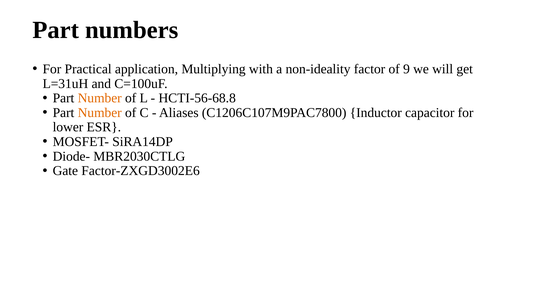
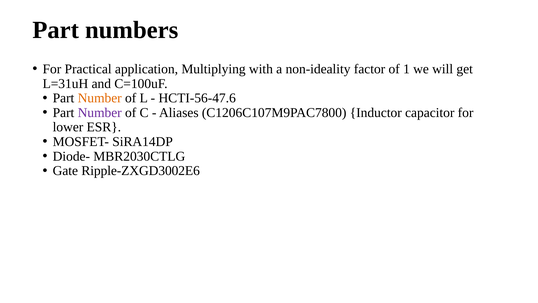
9: 9 -> 1
HCTI-56-68.8: HCTI-56-68.8 -> HCTI-56-47.6
Number at (100, 112) colour: orange -> purple
Factor-ZXGD3002E6: Factor-ZXGD3002E6 -> Ripple-ZXGD3002E6
